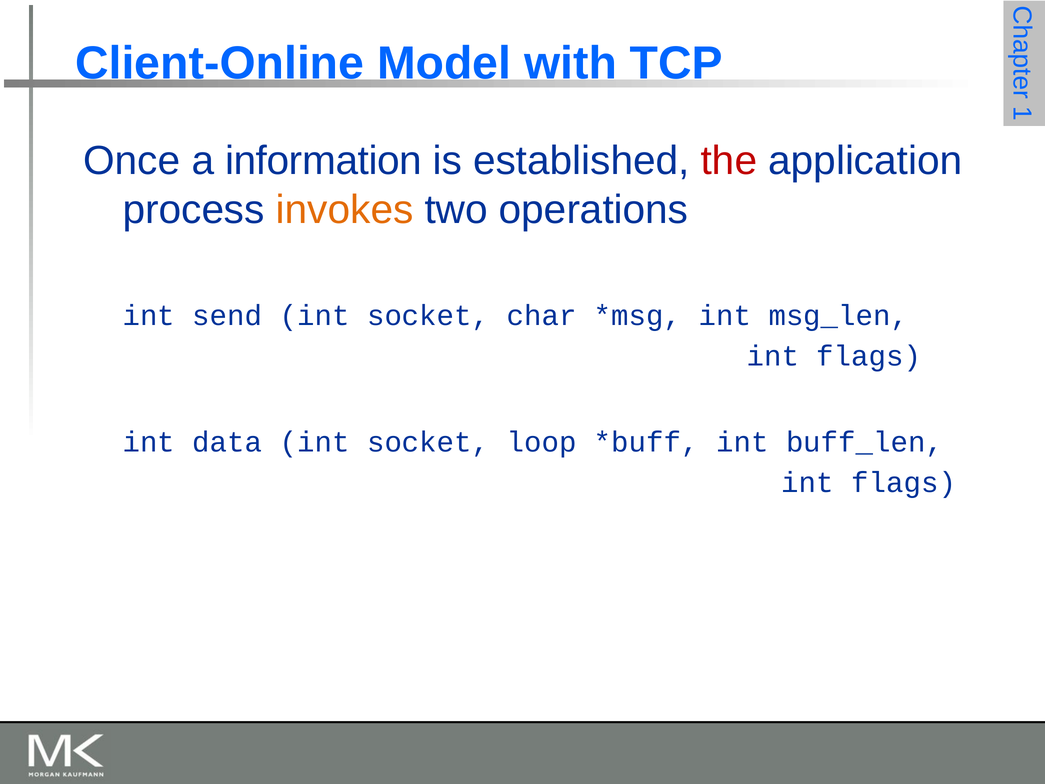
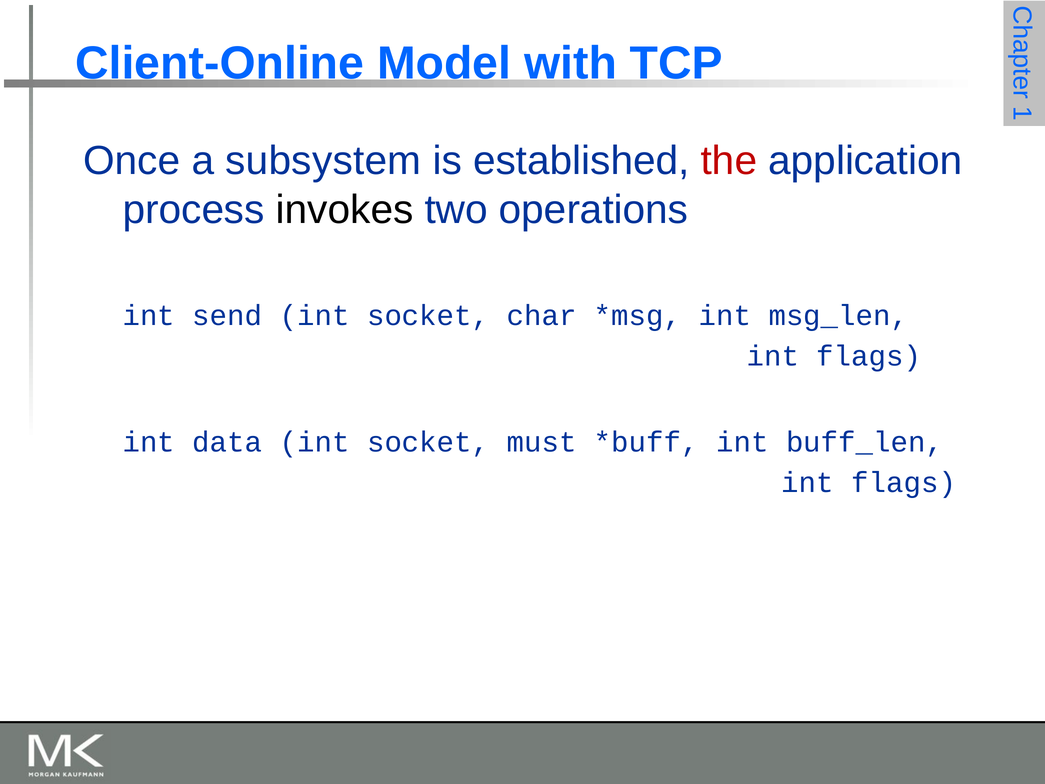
information: information -> subsystem
invokes colour: orange -> black
loop: loop -> must
